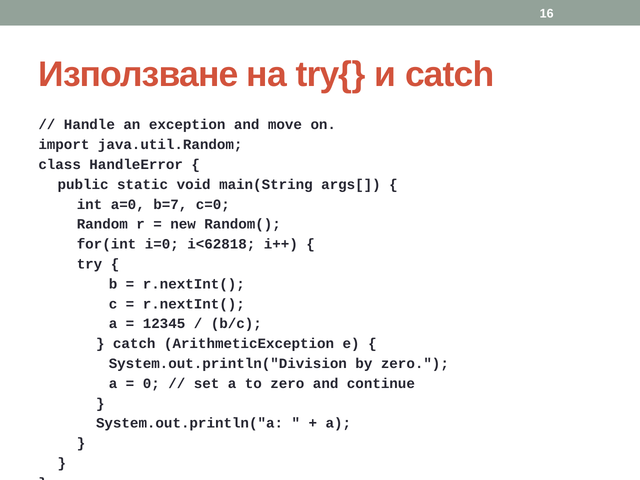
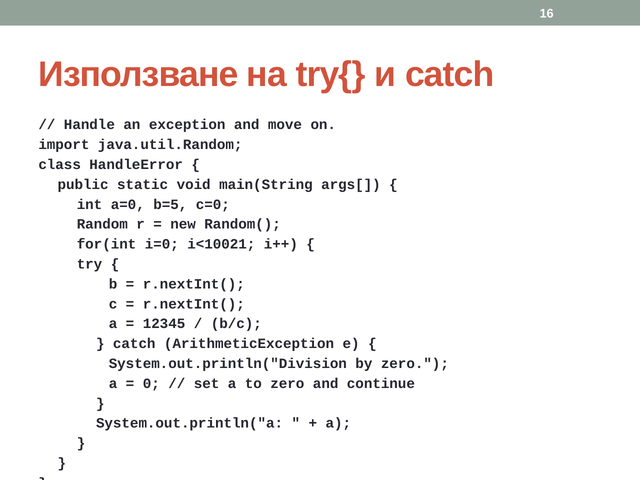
b=7: b=7 -> b=5
i<62818: i<62818 -> i<10021
